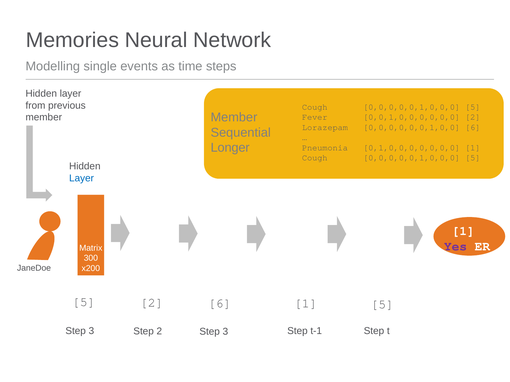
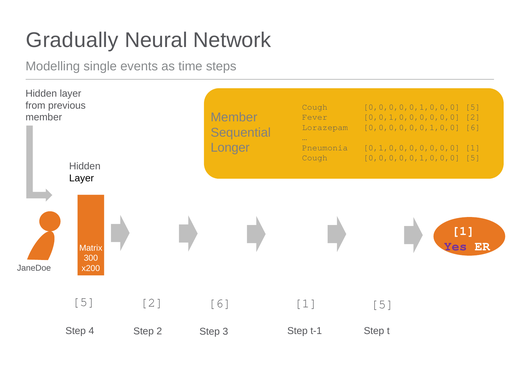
Memories: Memories -> Gradually
Layer at (82, 178) colour: blue -> black
3 at (91, 331): 3 -> 4
